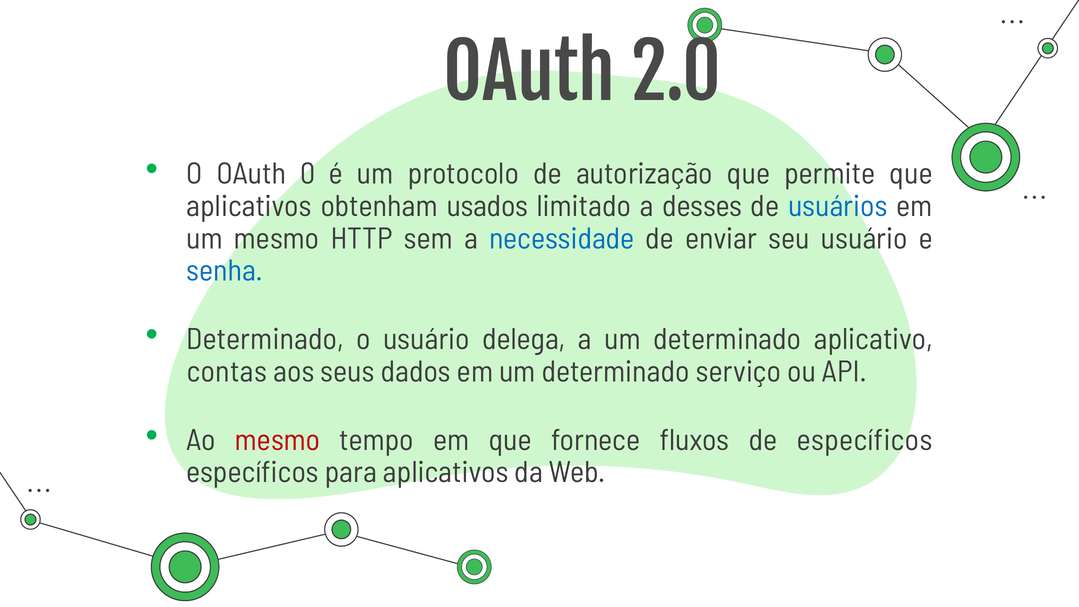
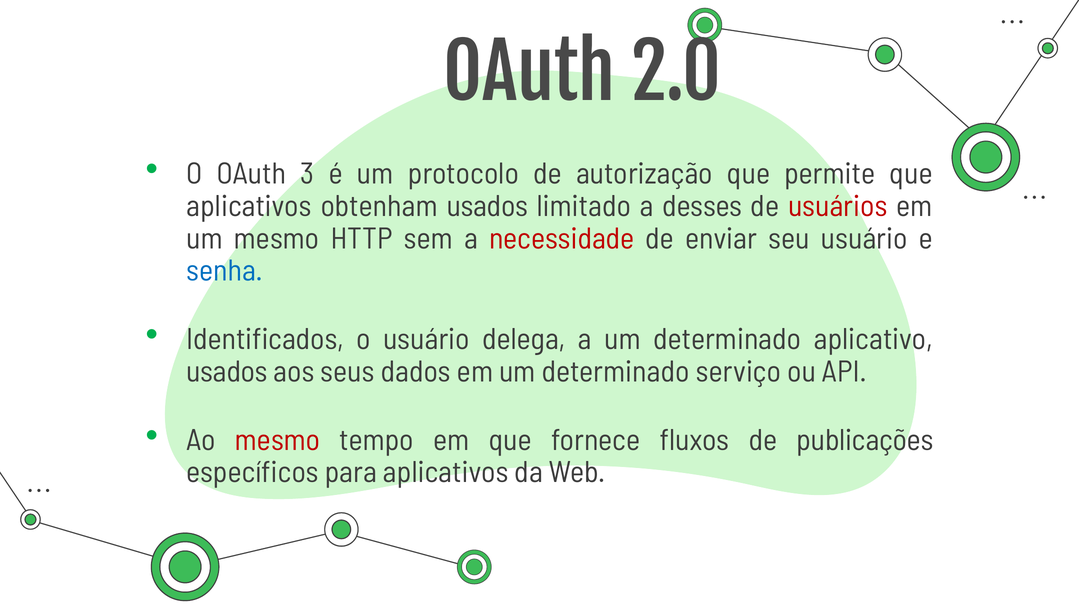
0: 0 -> 3
usuários colour: blue -> red
necessidade colour: blue -> red
Determinado at (265, 339): Determinado -> Identificados
contas at (227, 372): contas -> usados
de específicos: específicos -> publicações
